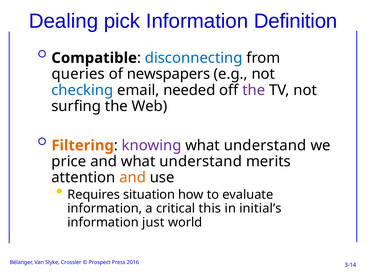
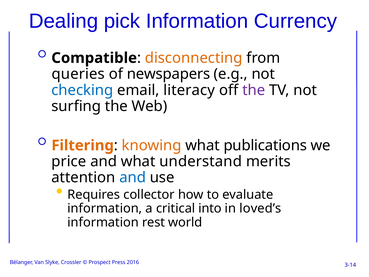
Definition: Definition -> Currency
disconnecting colour: blue -> orange
needed: needed -> literacy
knowing colour: purple -> orange
understand at (265, 145): understand -> publications
and at (133, 177) colour: orange -> blue
situation: situation -> collector
this: this -> into
initial’s: initial’s -> loved’s
just: just -> rest
